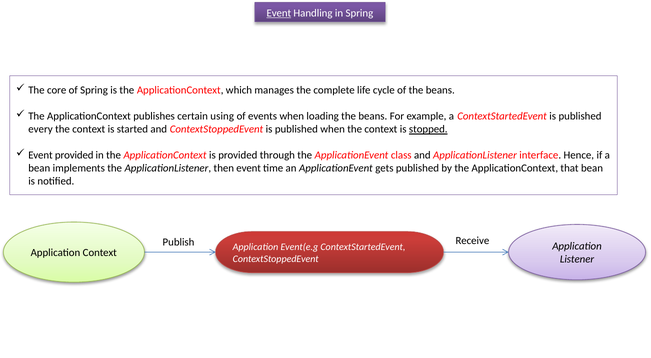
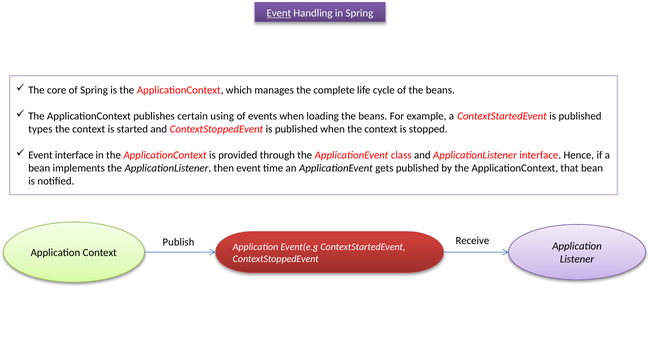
every: every -> types
stopped underline: present -> none
Event provided: provided -> interface
